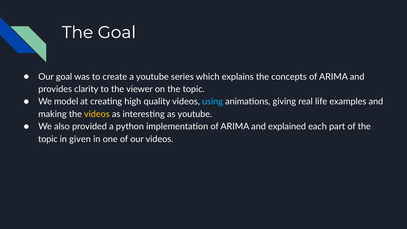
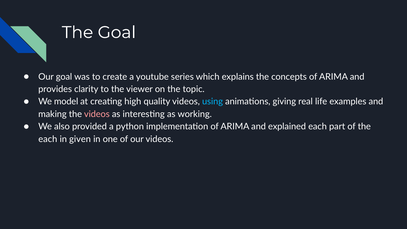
videos at (97, 114) colour: yellow -> pink
as youtube: youtube -> working
topic at (48, 139): topic -> each
